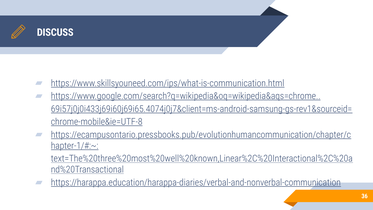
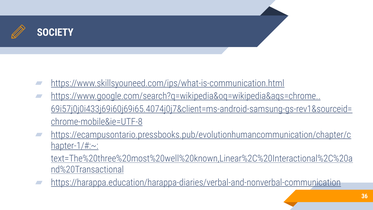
DISCUSS: DISCUSS -> SOCIETY
